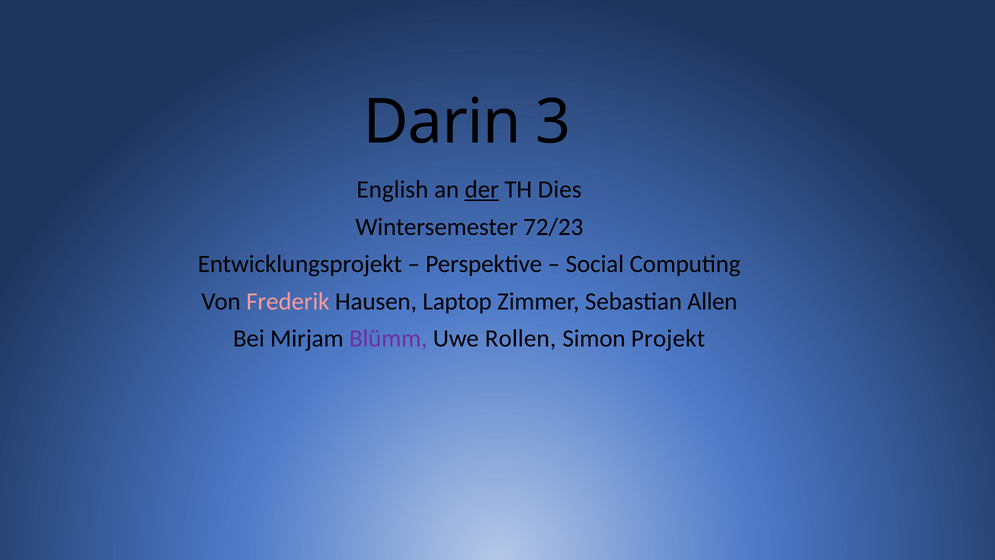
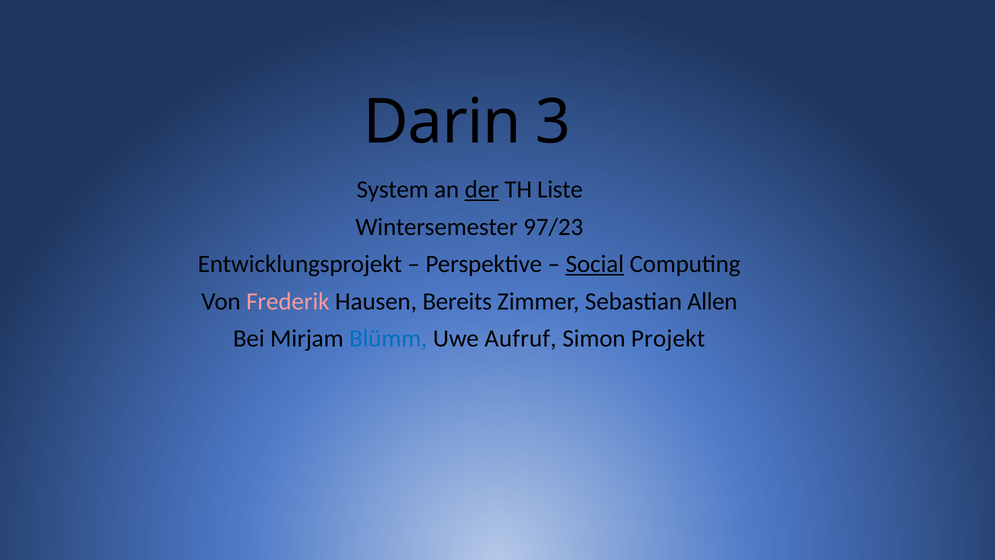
English: English -> System
Dies: Dies -> Liste
72/23: 72/23 -> 97/23
Social underline: none -> present
Laptop: Laptop -> Bereits
Blümm colour: purple -> blue
Rollen: Rollen -> Aufruf
